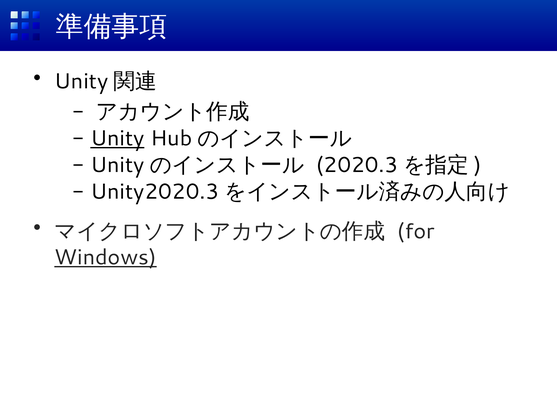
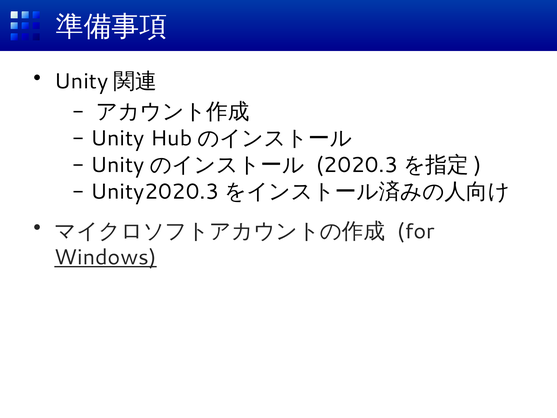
Unity underline: present -> none
